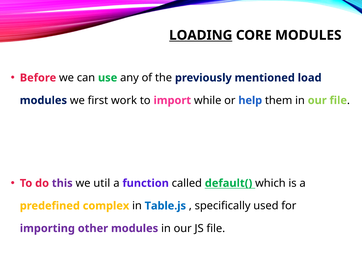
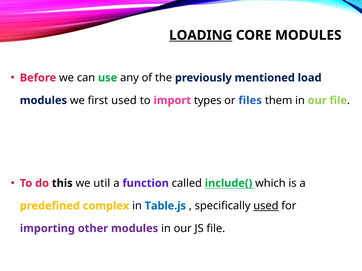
first work: work -> used
while: while -> types
help: help -> files
this colour: purple -> black
default(: default( -> include(
used at (266, 206) underline: none -> present
